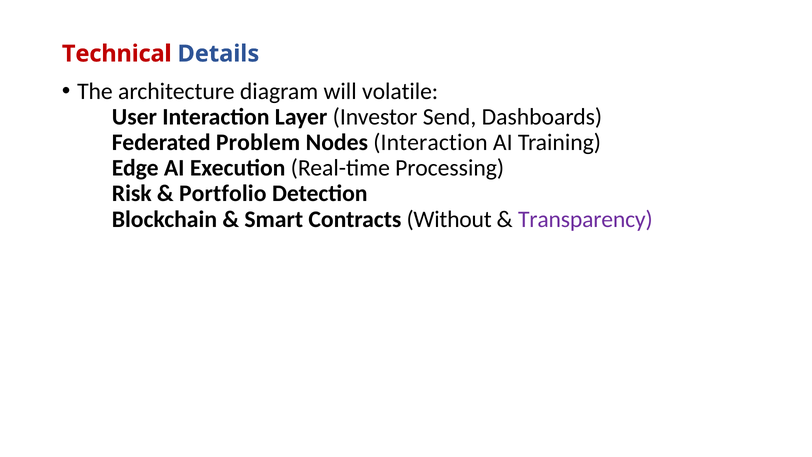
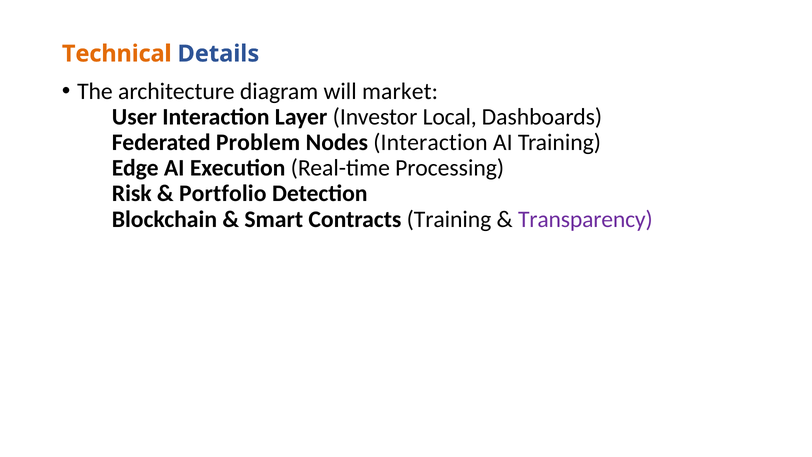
Technical colour: red -> orange
volatile: volatile -> market
Send: Send -> Local
Contracts Without: Without -> Training
